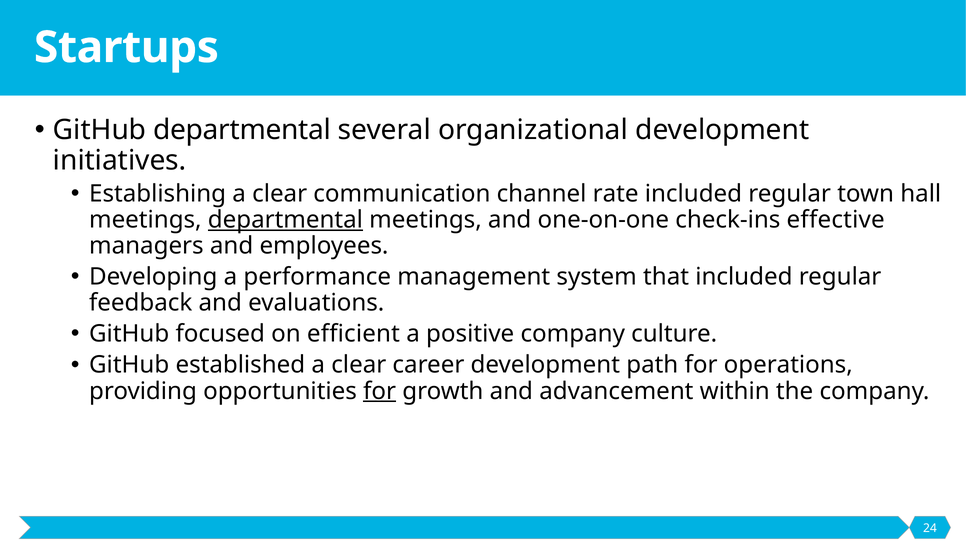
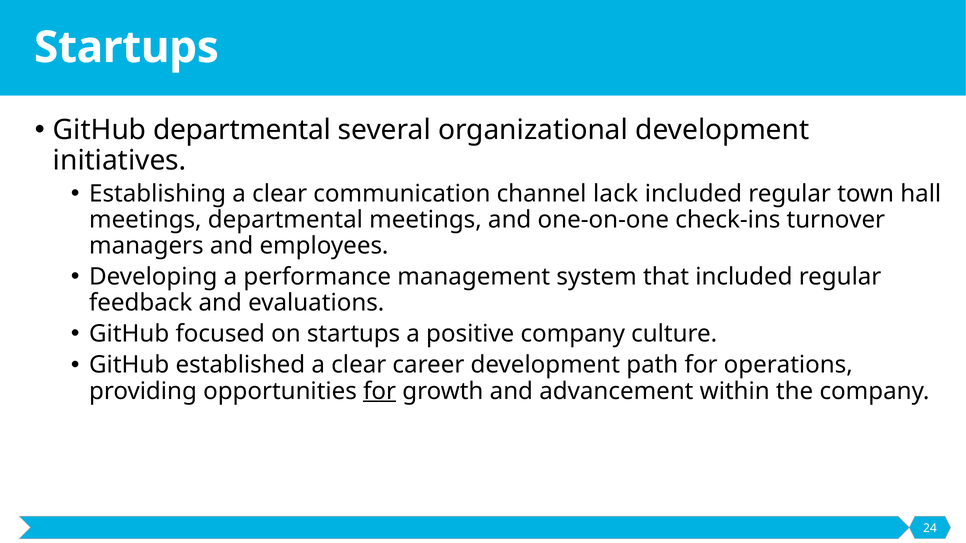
rate: rate -> lack
departmental at (285, 220) underline: present -> none
effective: effective -> turnover
on efficient: efficient -> startups
